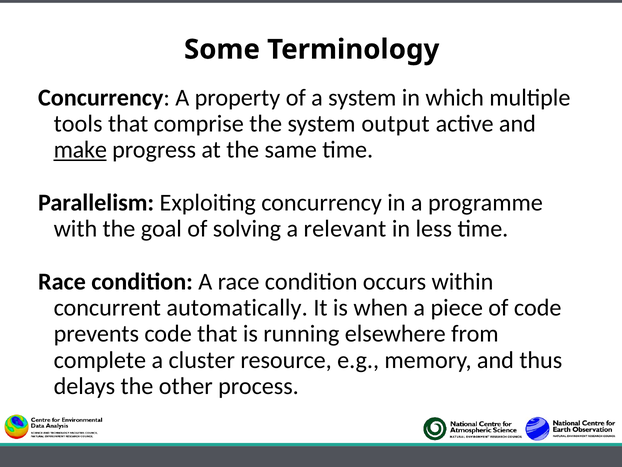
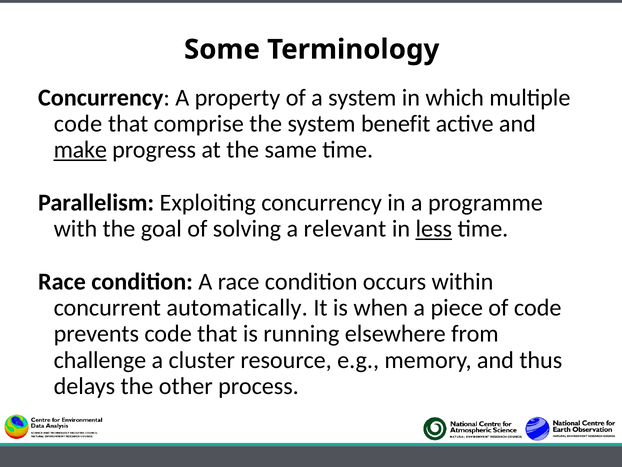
tools at (78, 124): tools -> code
output: output -> benefit
less underline: none -> present
complete: complete -> challenge
